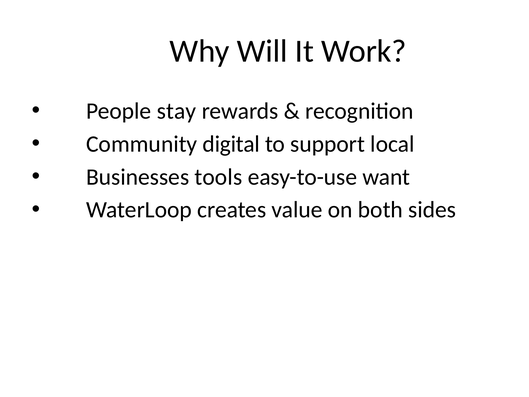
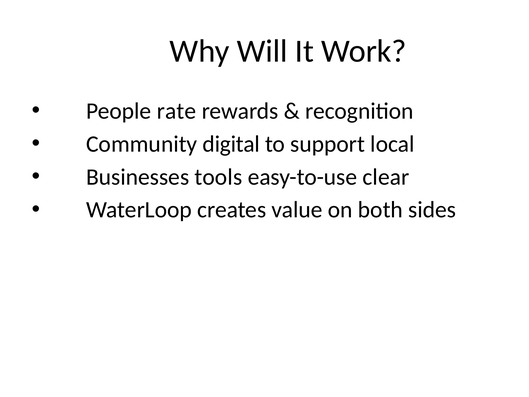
stay: stay -> rate
want: want -> clear
